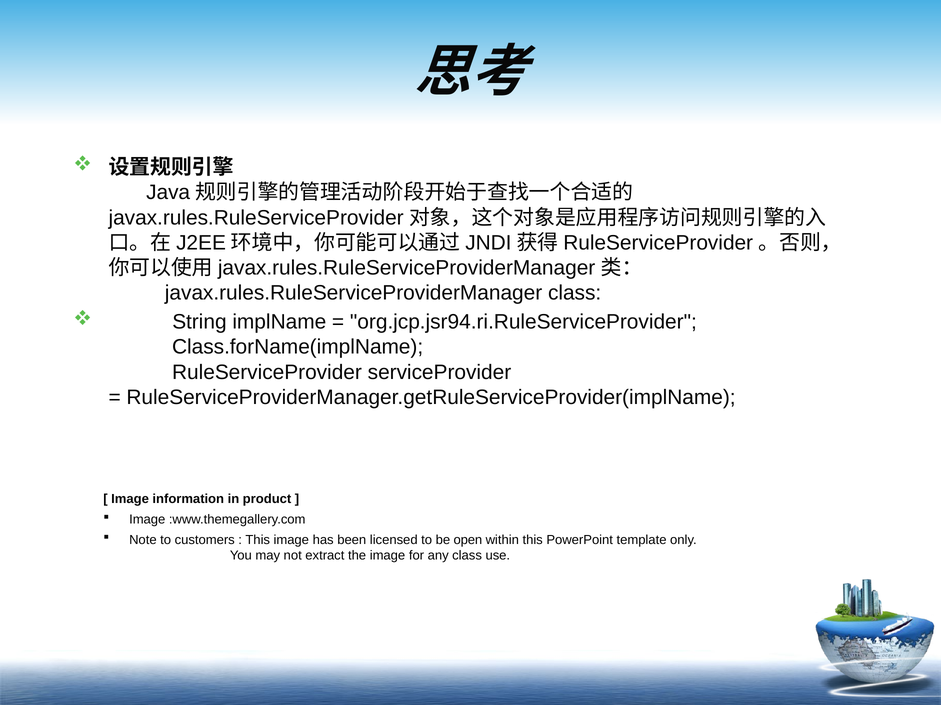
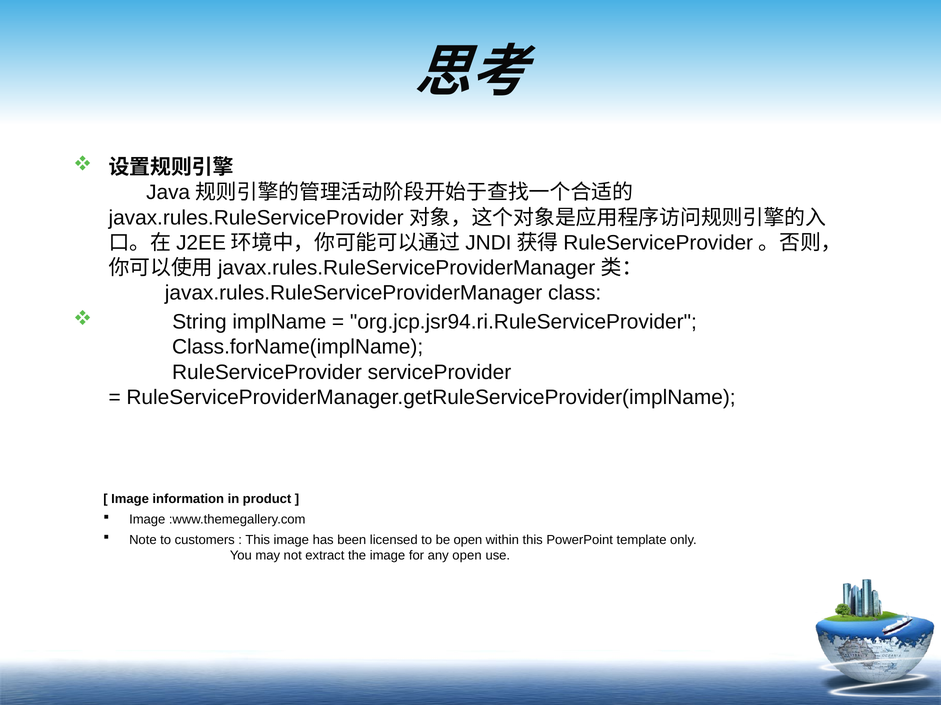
any class: class -> open
